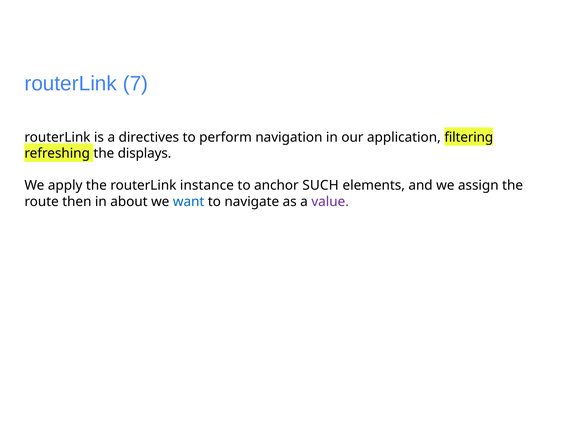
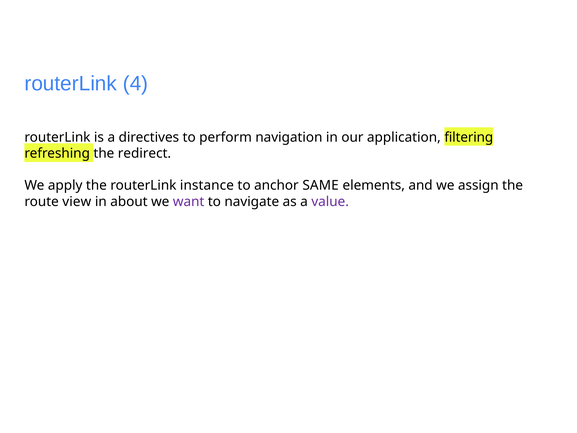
7: 7 -> 4
displays: displays -> redirect
SUCH: SUCH -> SAME
then: then -> view
want colour: blue -> purple
